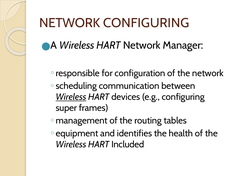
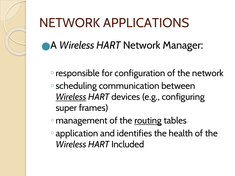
NETWORK CONFIGURING: CONFIGURING -> APPLICATIONS
routing underline: none -> present
equipment: equipment -> application
